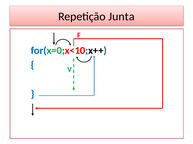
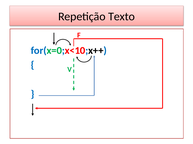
Junta: Junta -> Texto
